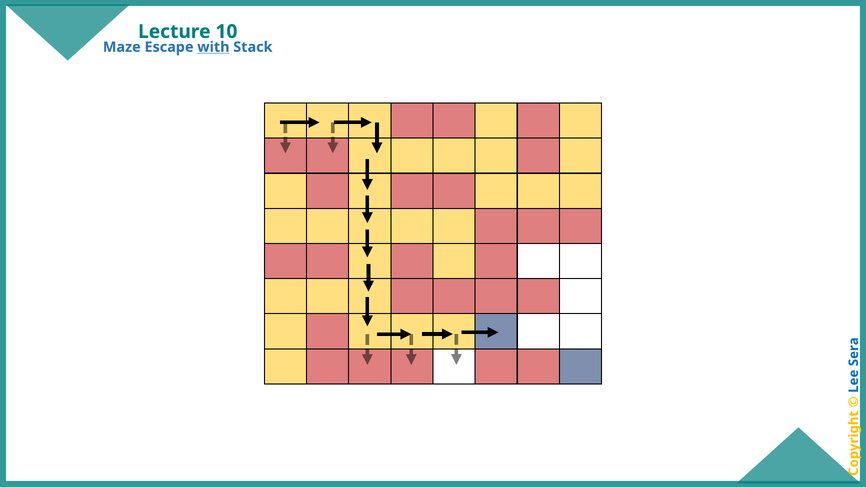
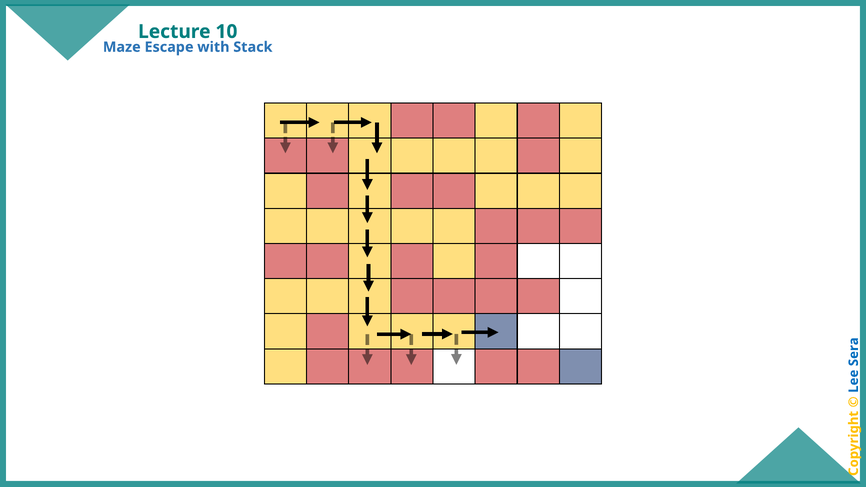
with underline: present -> none
